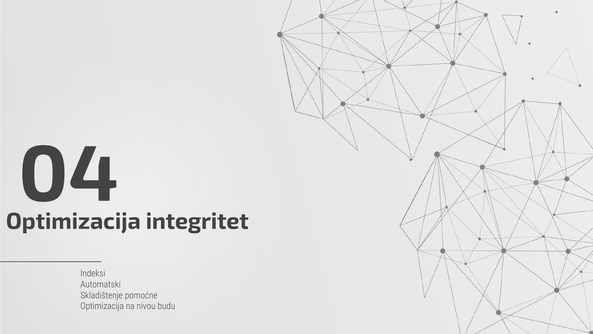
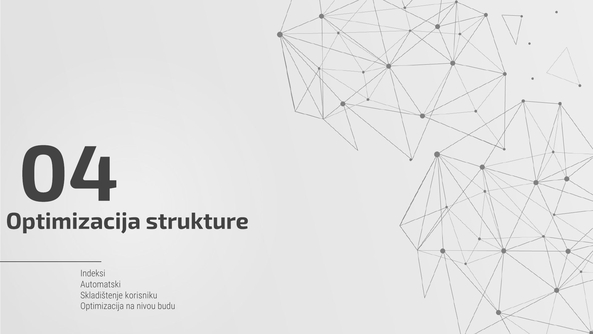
integritet: integritet -> strukture
pomoćne: pomoćne -> korisniku
